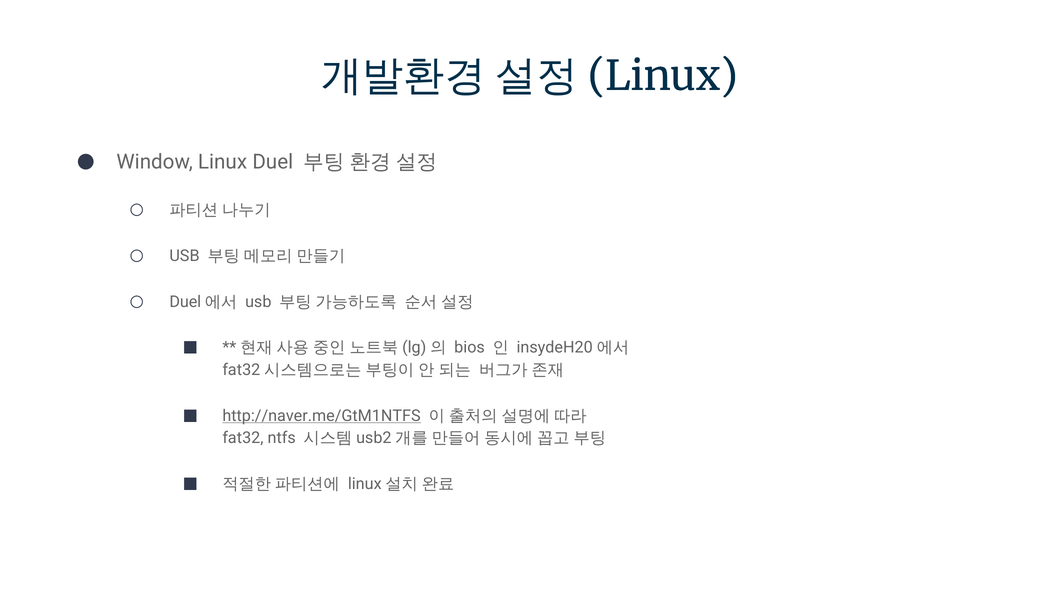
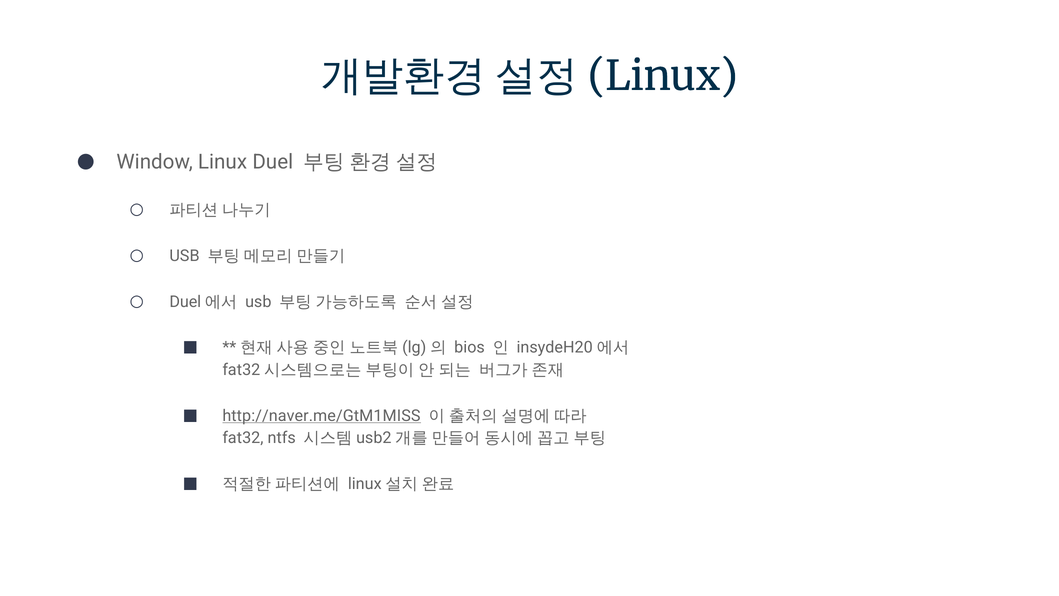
http://naver.me/GtM1NTFS: http://naver.me/GtM1NTFS -> http://naver.me/GtM1MISS
